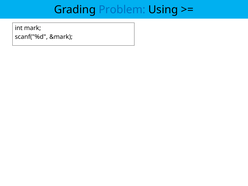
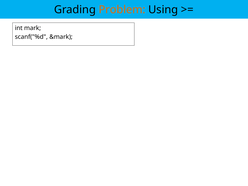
Problem colour: blue -> orange
